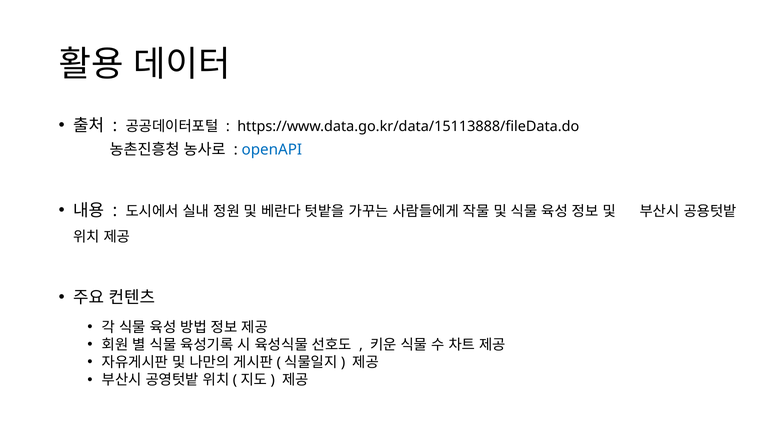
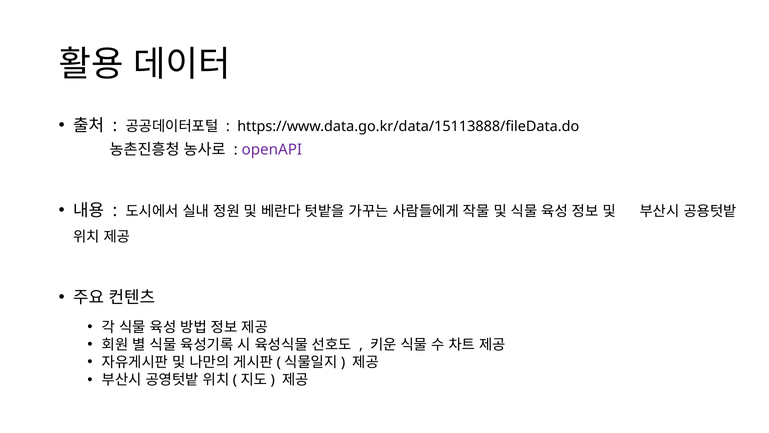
openAPI colour: blue -> purple
